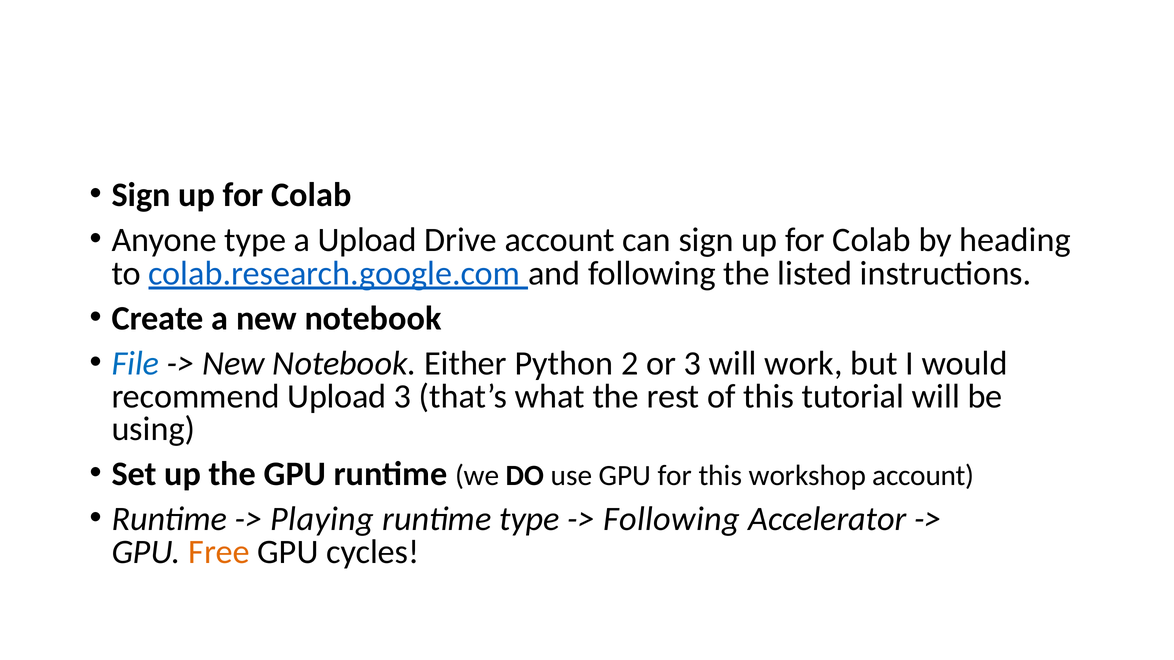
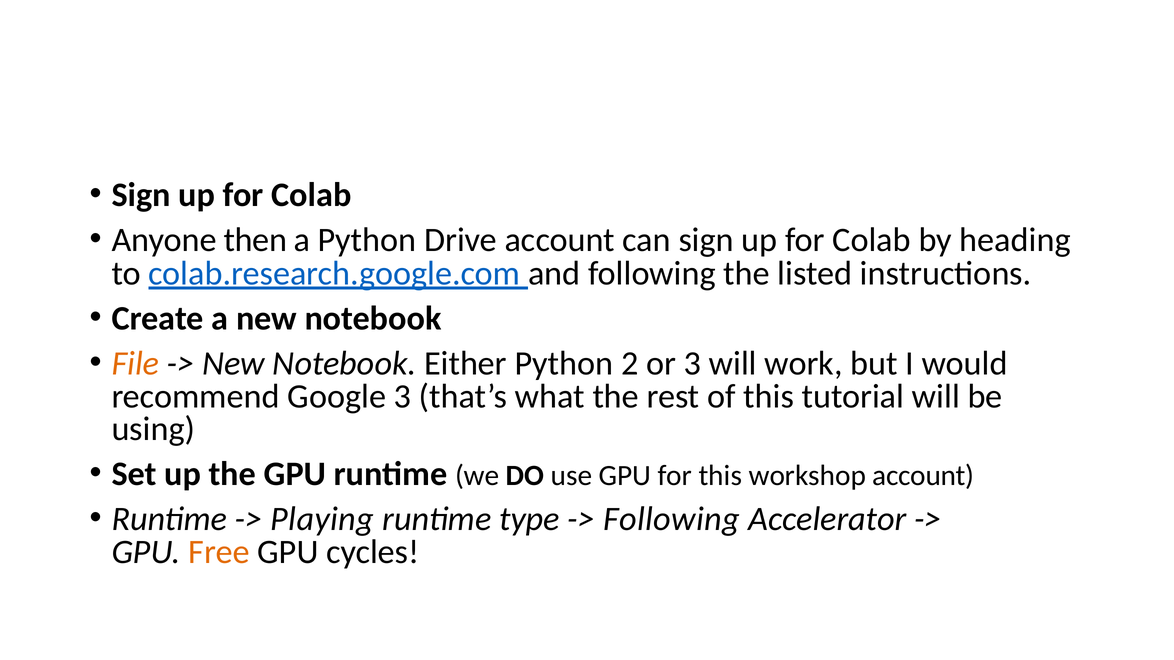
Anyone type: type -> then
a Upload: Upload -> Python
File colour: blue -> orange
recommend Upload: Upload -> Google
